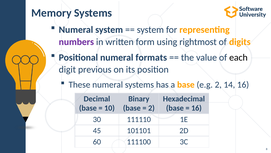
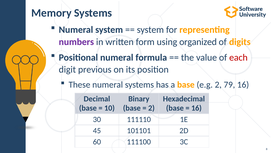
rightmost: rightmost -> organized
formats: formats -> formula
each colour: black -> red
14: 14 -> 79
